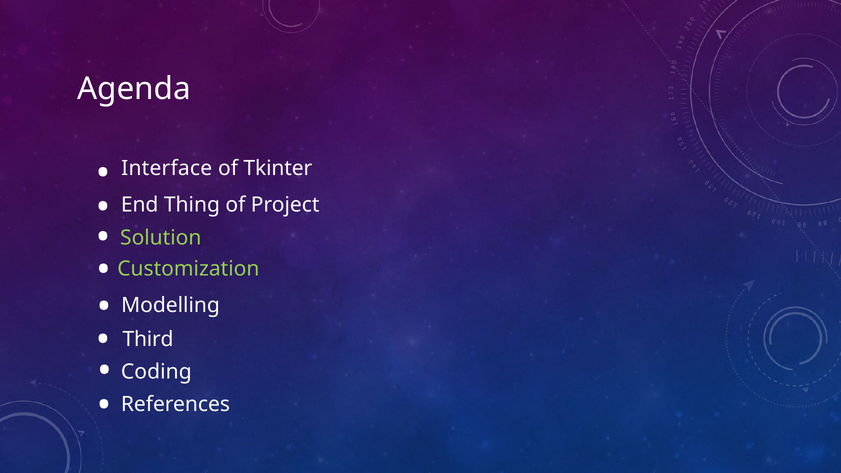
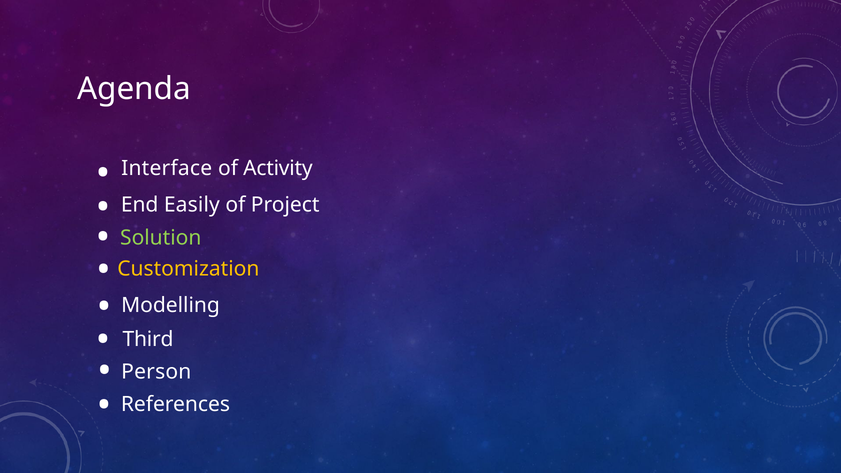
Tkinter: Tkinter -> Activity
Thing: Thing -> Easily
Customization colour: light green -> yellow
Coding: Coding -> Person
